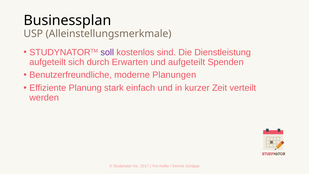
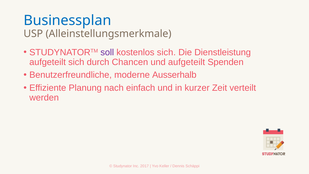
Businessplan colour: black -> blue
kostenlos sind: sind -> sich
Erwarten: Erwarten -> Chancen
Planungen: Planungen -> Ausserhalb
stark: stark -> nach
